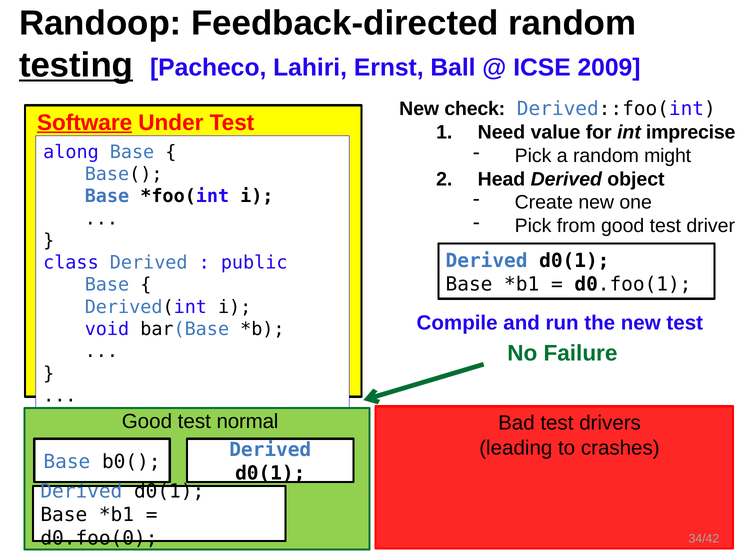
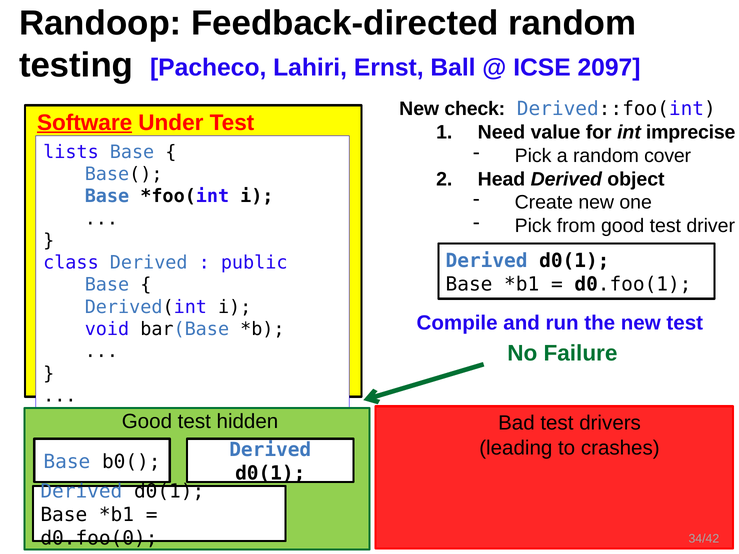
testing underline: present -> none
2009: 2009 -> 2097
along: along -> lists
might: might -> cover
normal: normal -> hidden
